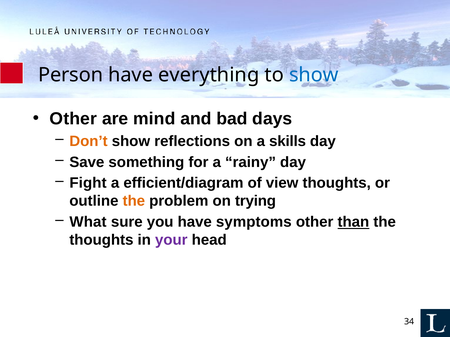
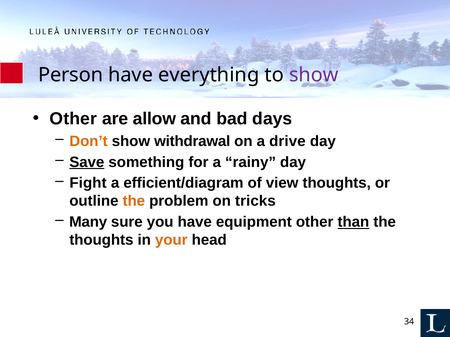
show at (314, 75) colour: blue -> purple
mind: mind -> allow
reflections: reflections -> withdrawal
skills: skills -> drive
Save underline: none -> present
trying: trying -> tricks
What: What -> Many
symptoms: symptoms -> equipment
your colour: purple -> orange
